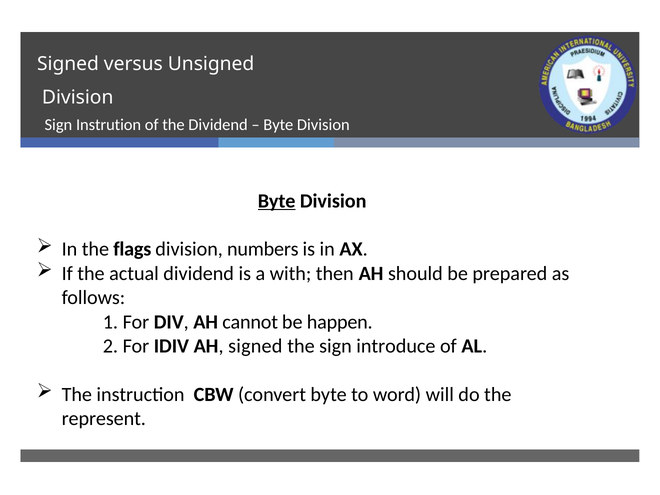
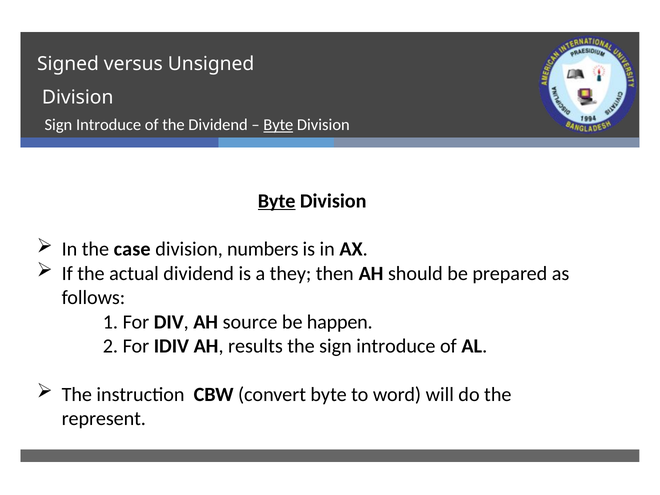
Instrution at (109, 125): Instrution -> Introduce
Byte at (278, 125) underline: none -> present
flags: flags -> case
with: with -> they
cannot: cannot -> source
AH signed: signed -> results
